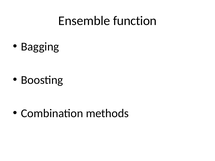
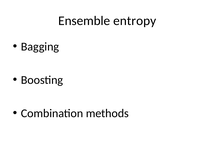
function: function -> entropy
